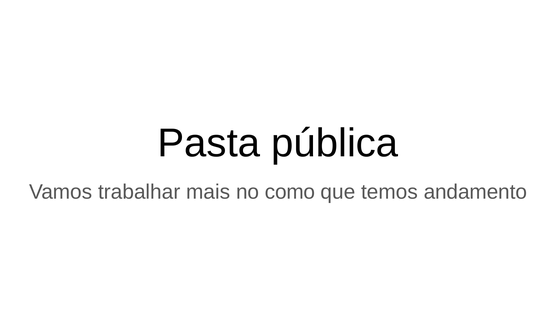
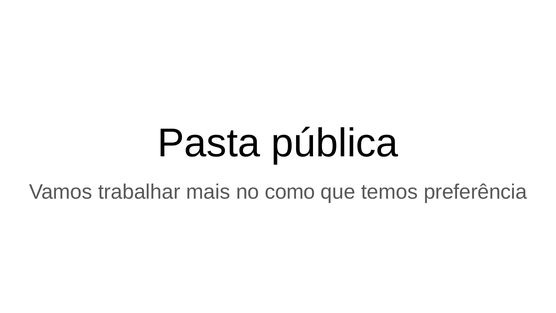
andamento: andamento -> preferência
